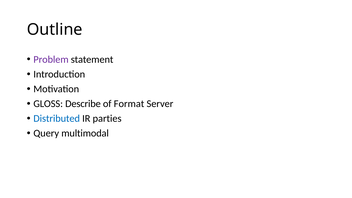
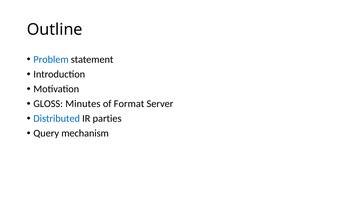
Problem colour: purple -> blue
Describe: Describe -> Minutes
multimodal: multimodal -> mechanism
